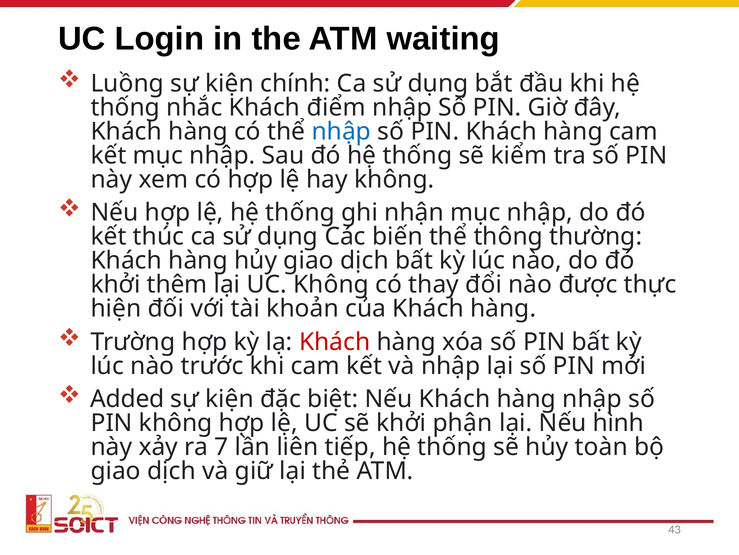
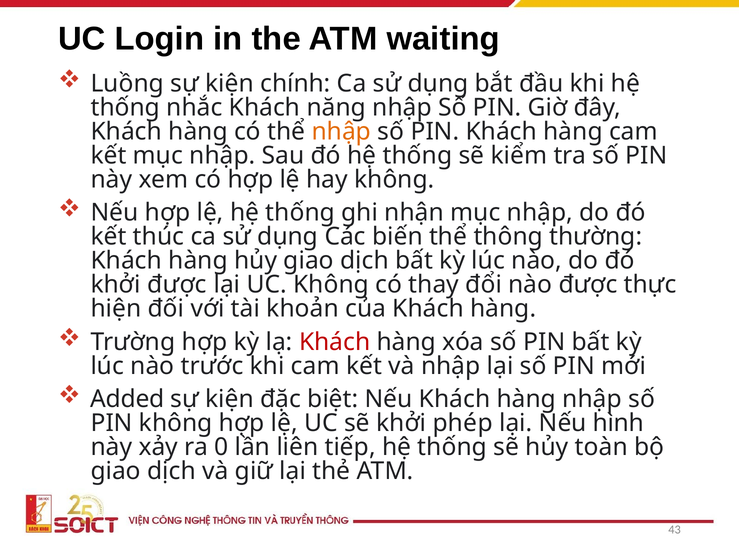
điểm: điểm -> năng
nhập at (341, 131) colour: blue -> orange
khởi thêm: thêm -> được
phận: phận -> phép
7: 7 -> 0
